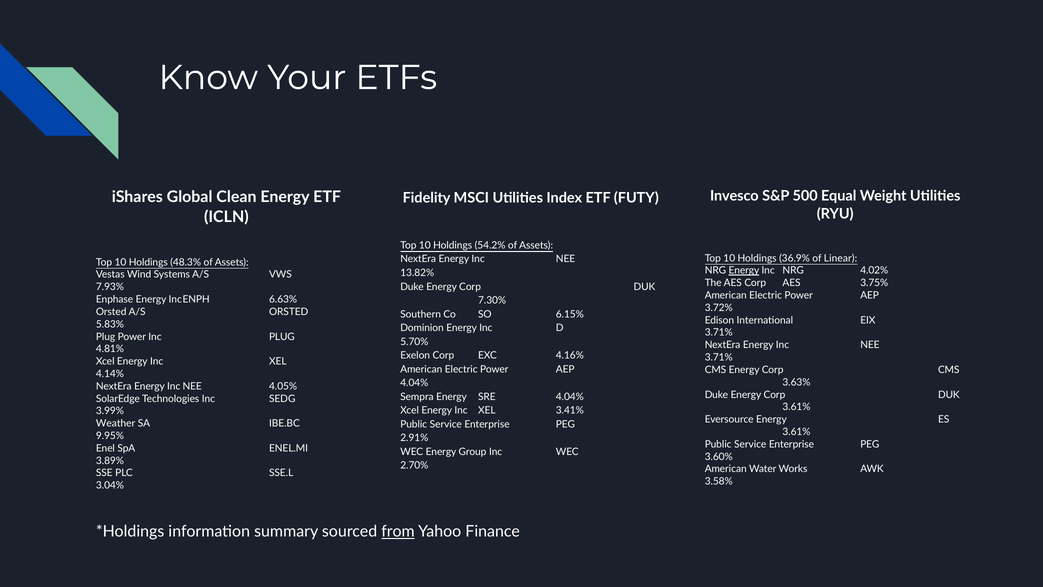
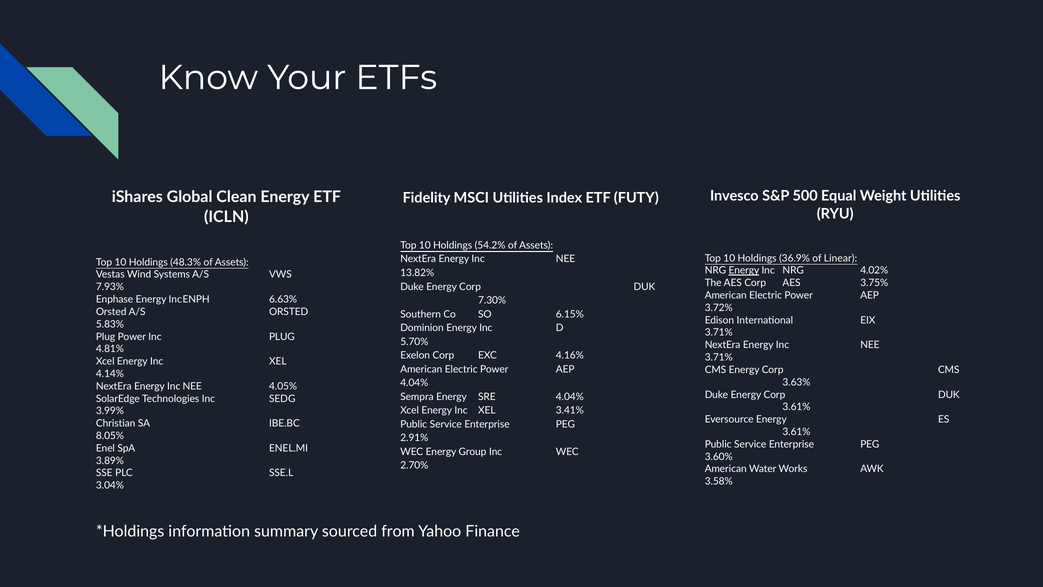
Weather: Weather -> Christian
9.95%: 9.95% -> 8.05%
from underline: present -> none
